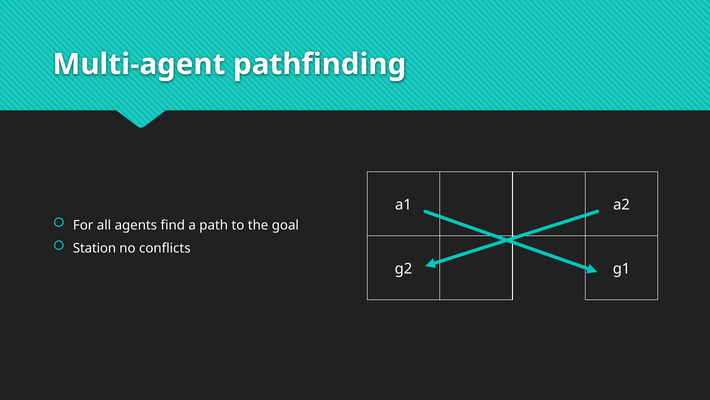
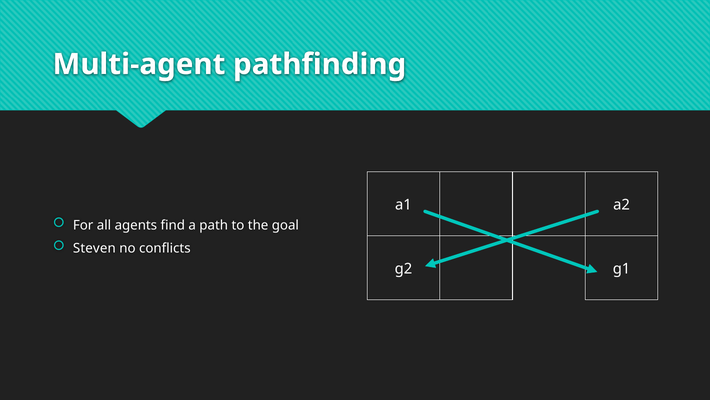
Station: Station -> Steven
